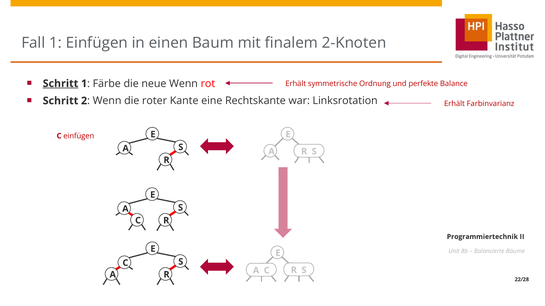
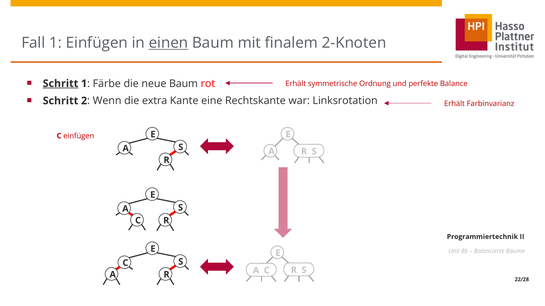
einen underline: none -> present
neue Wenn: Wenn -> Baum
roter: roter -> extra
